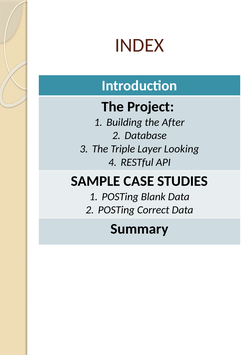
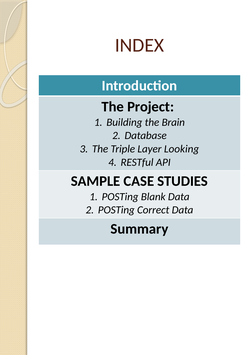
After: After -> Brain
